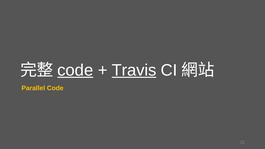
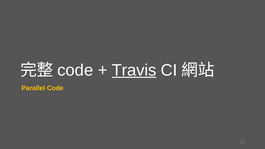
code at (75, 70) underline: present -> none
